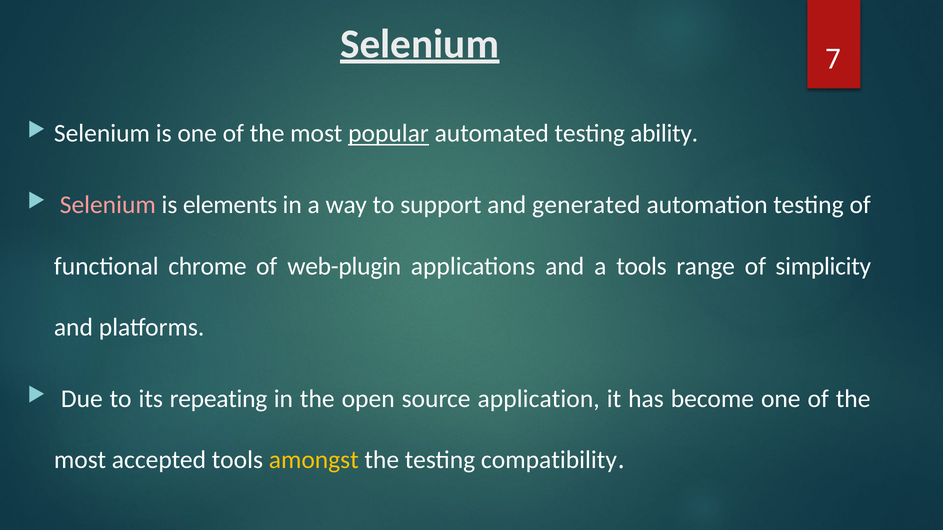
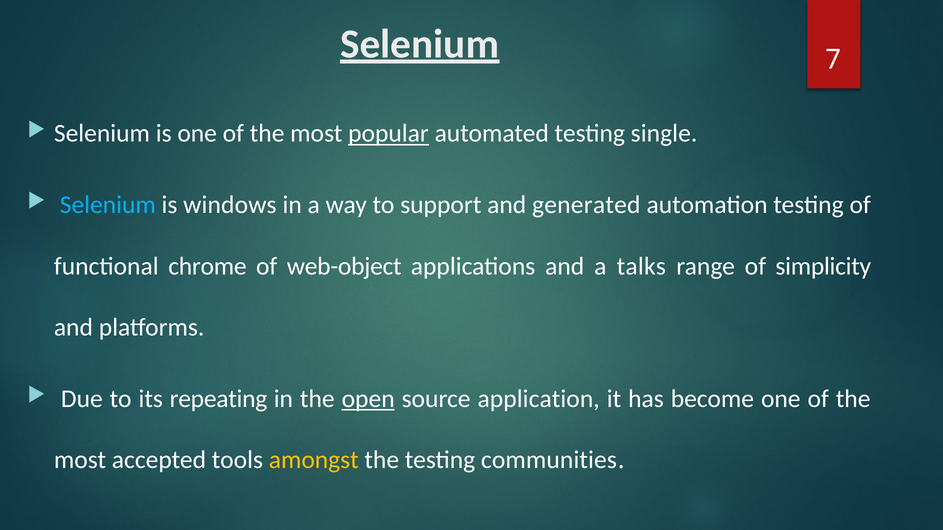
ability: ability -> single
Selenium at (108, 205) colour: pink -> light blue
elements: elements -> windows
web-plugin: web-plugin -> web-object
a tools: tools -> talks
open underline: none -> present
compatibility: compatibility -> communities
